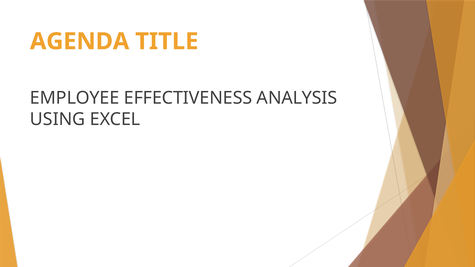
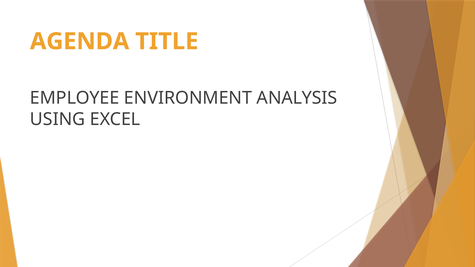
EFFECTIVENESS: EFFECTIVENESS -> ENVIRONMENT
